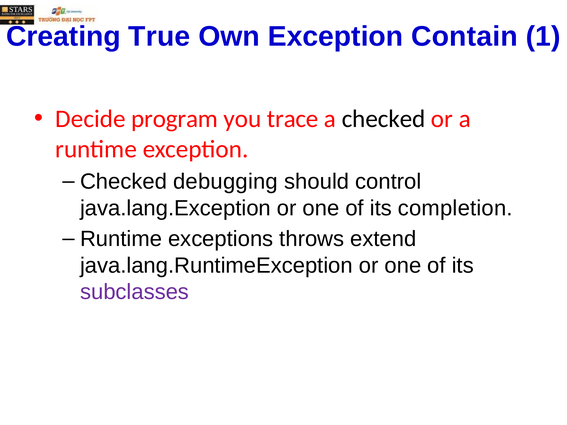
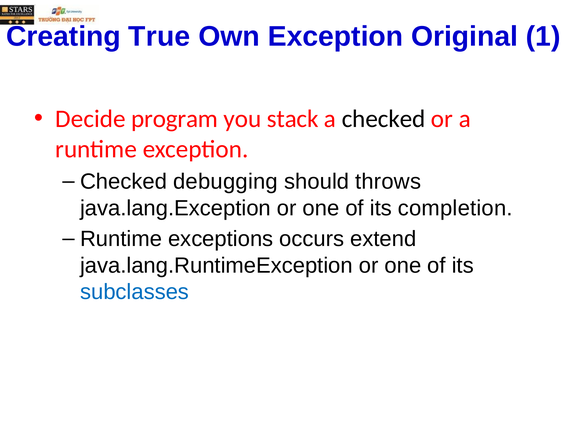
Contain: Contain -> Original
trace: trace -> stack
control: control -> throws
throws: throws -> occurs
subclasses colour: purple -> blue
